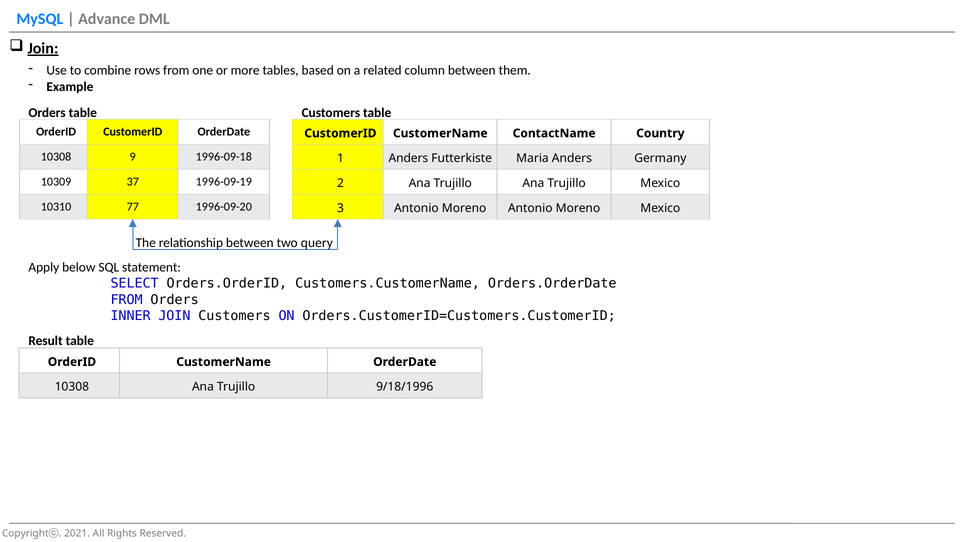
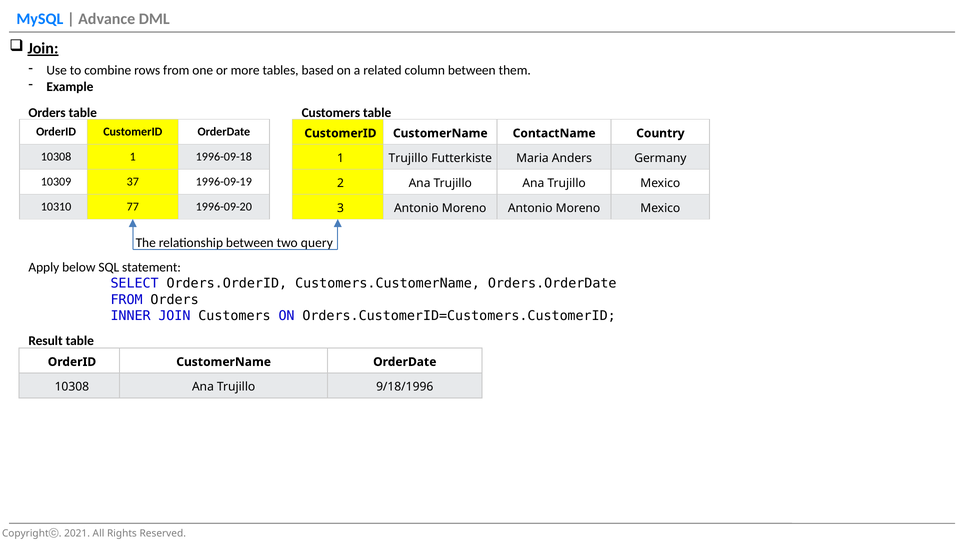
10308 9: 9 -> 1
1 Anders: Anders -> Trujillo
